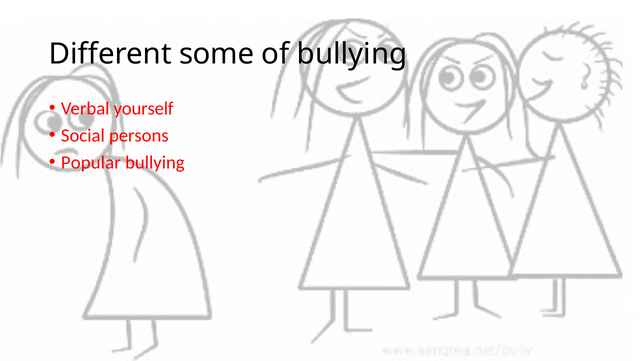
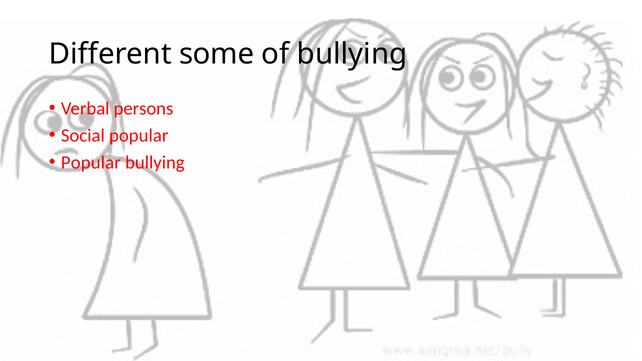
yourself: yourself -> persons
Social persons: persons -> popular
